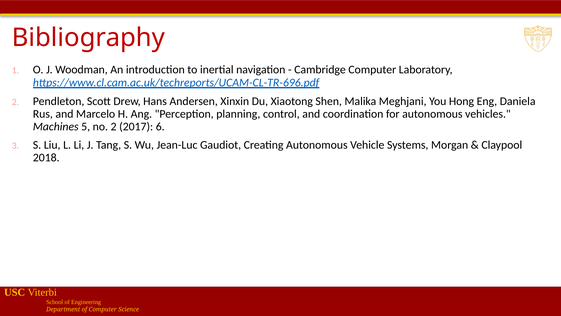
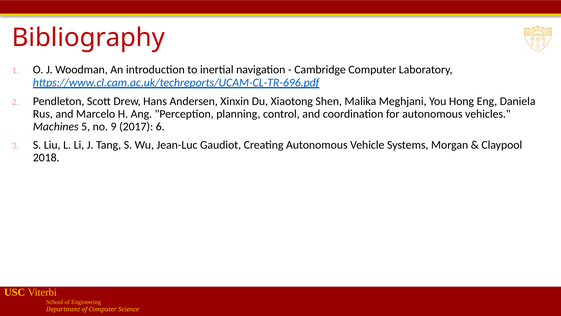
no 2: 2 -> 9
